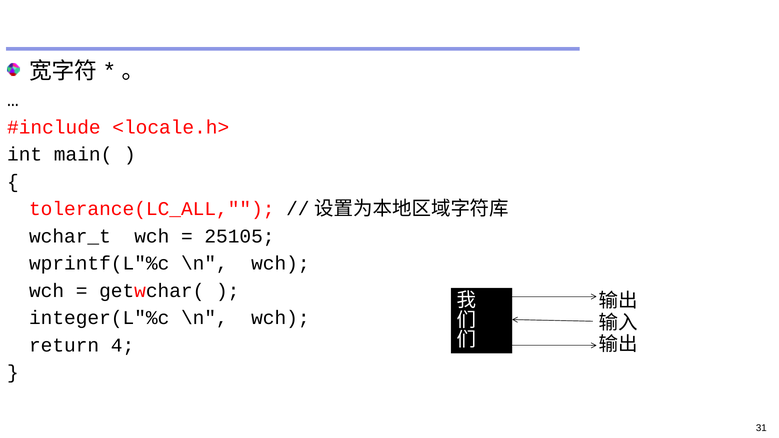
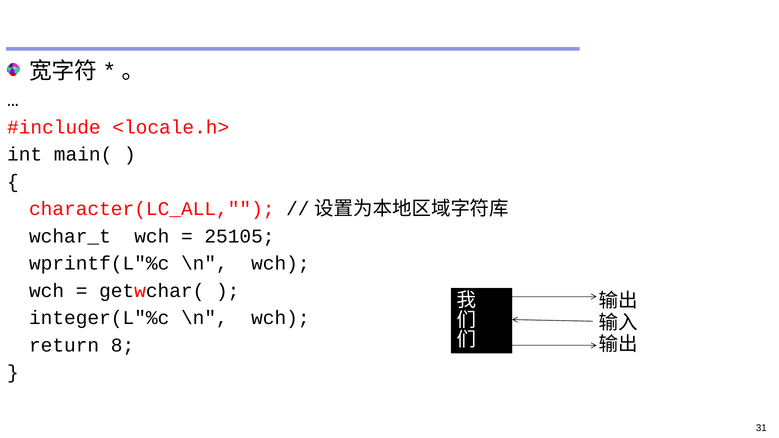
tolerance(LC_ALL: tolerance(LC_ALL -> character(LC_ALL
4: 4 -> 8
